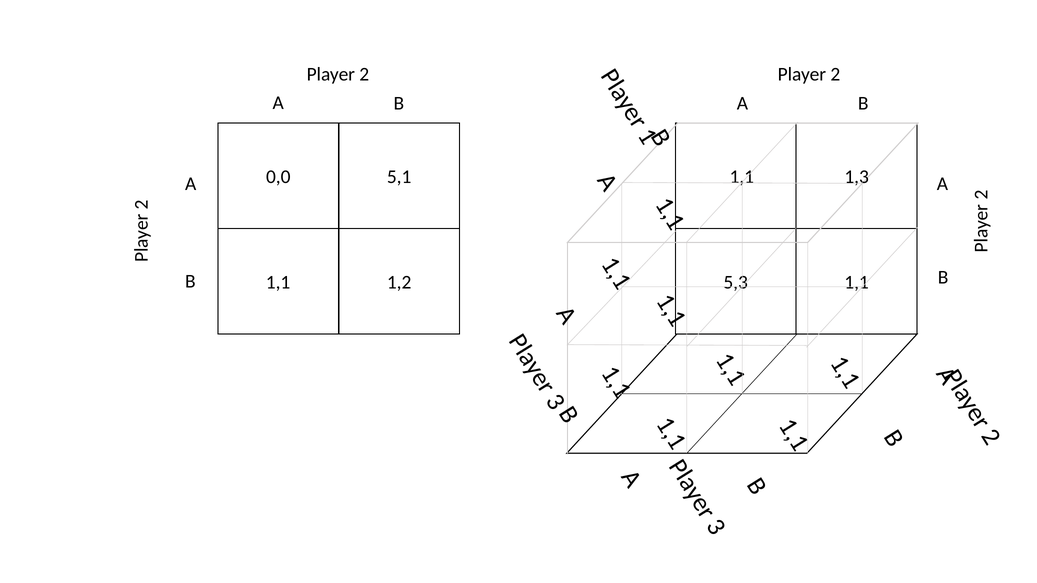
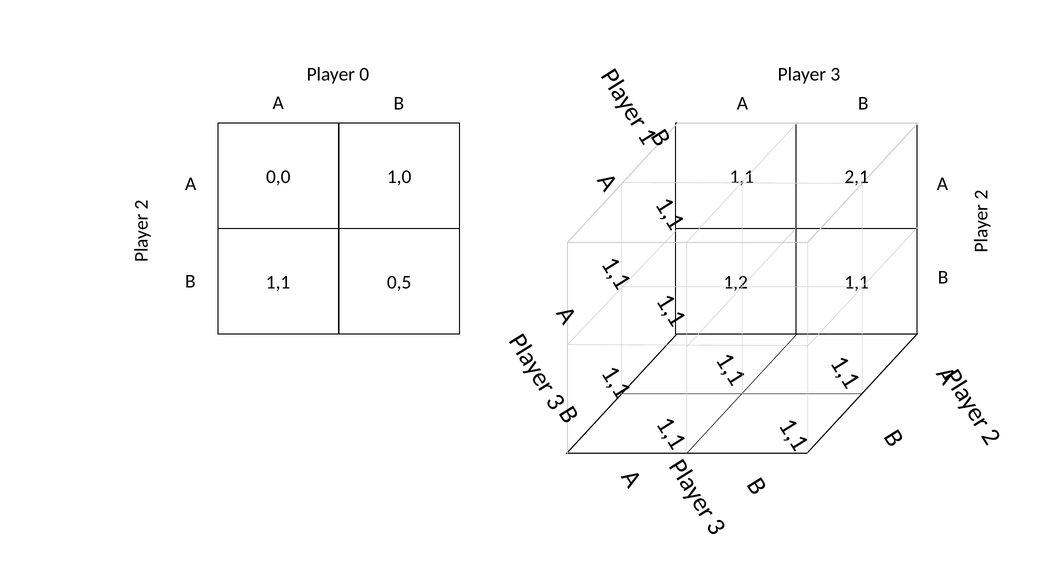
2 at (364, 74): 2 -> 0
2 at (835, 75): 2 -> 3
5,1: 5,1 -> 1,0
1,3: 1,3 -> 2,1
1,2: 1,2 -> 0,5
5,3: 5,3 -> 1,2
